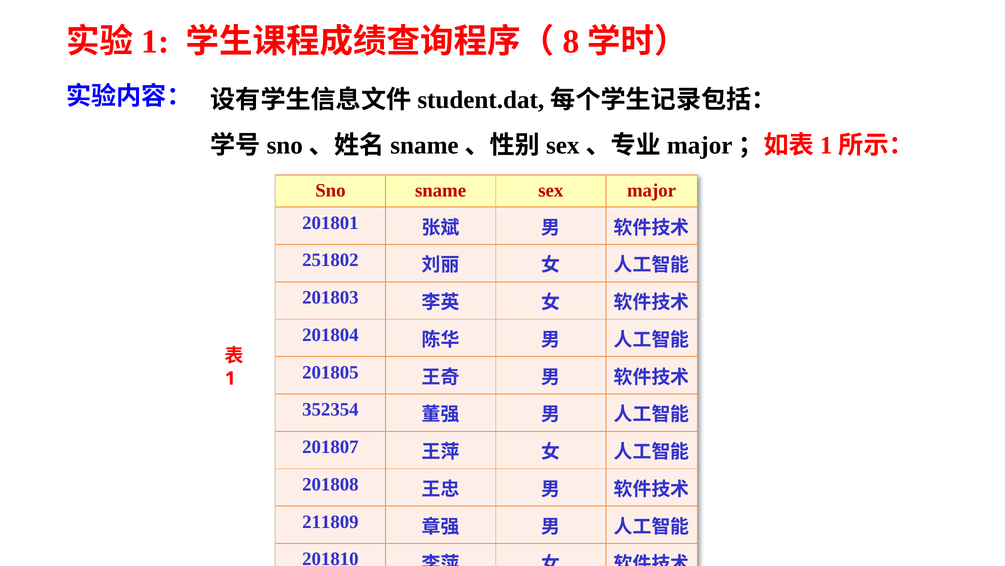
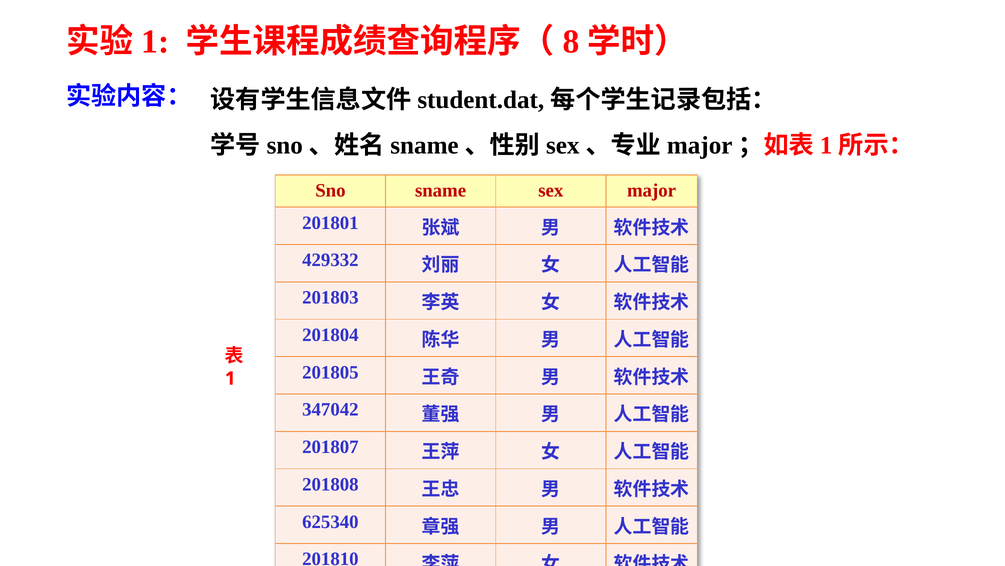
251802: 251802 -> 429332
352354: 352354 -> 347042
211809: 211809 -> 625340
